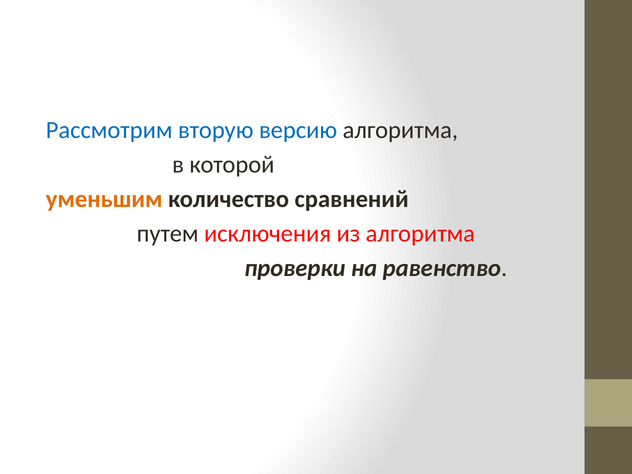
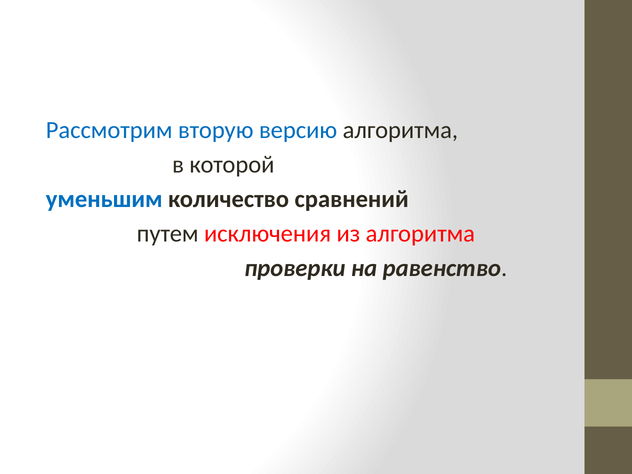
уменьшим colour: orange -> blue
